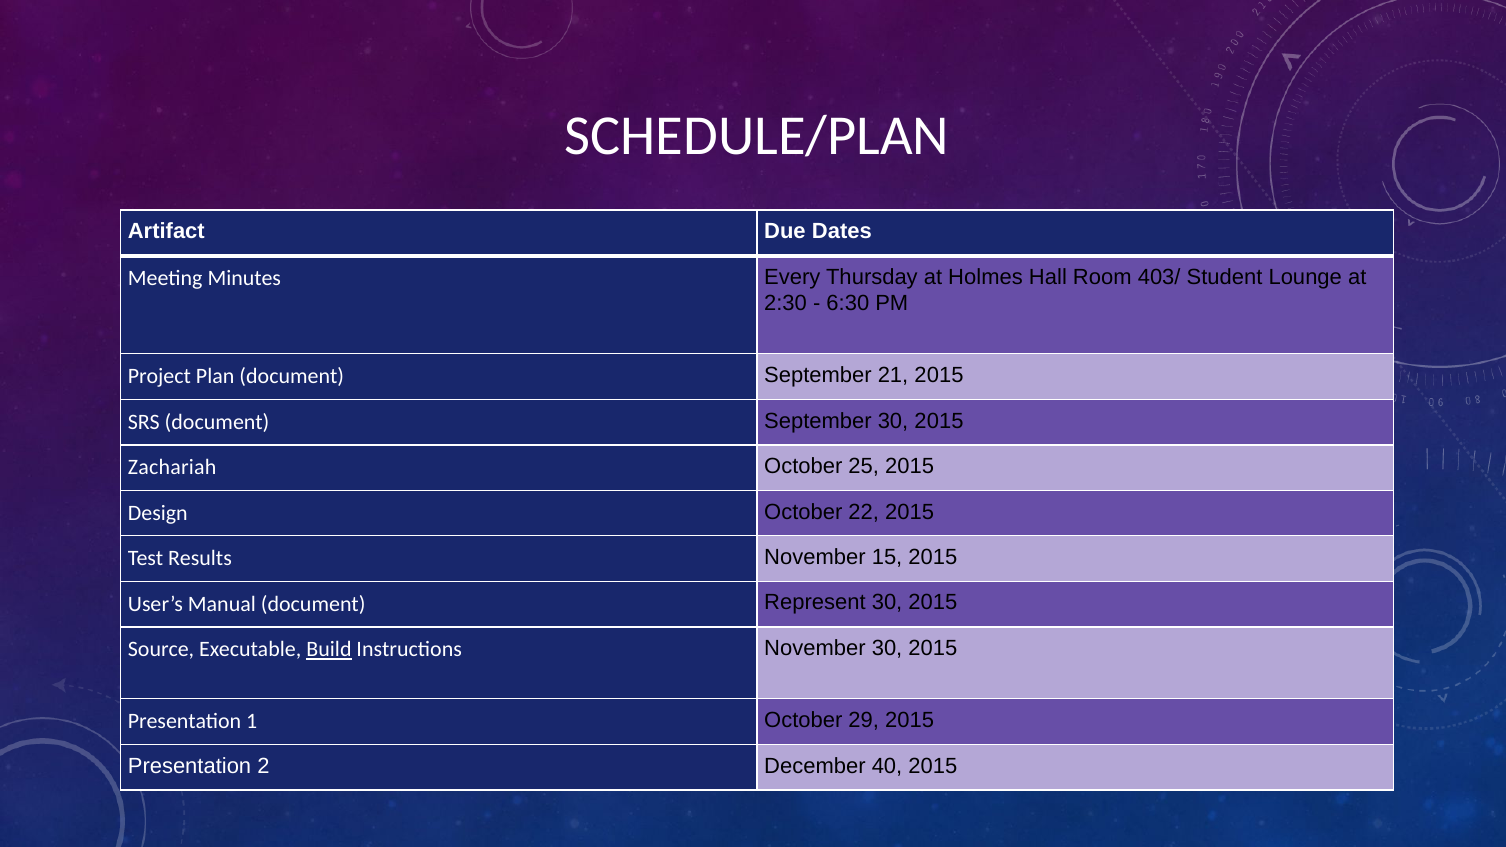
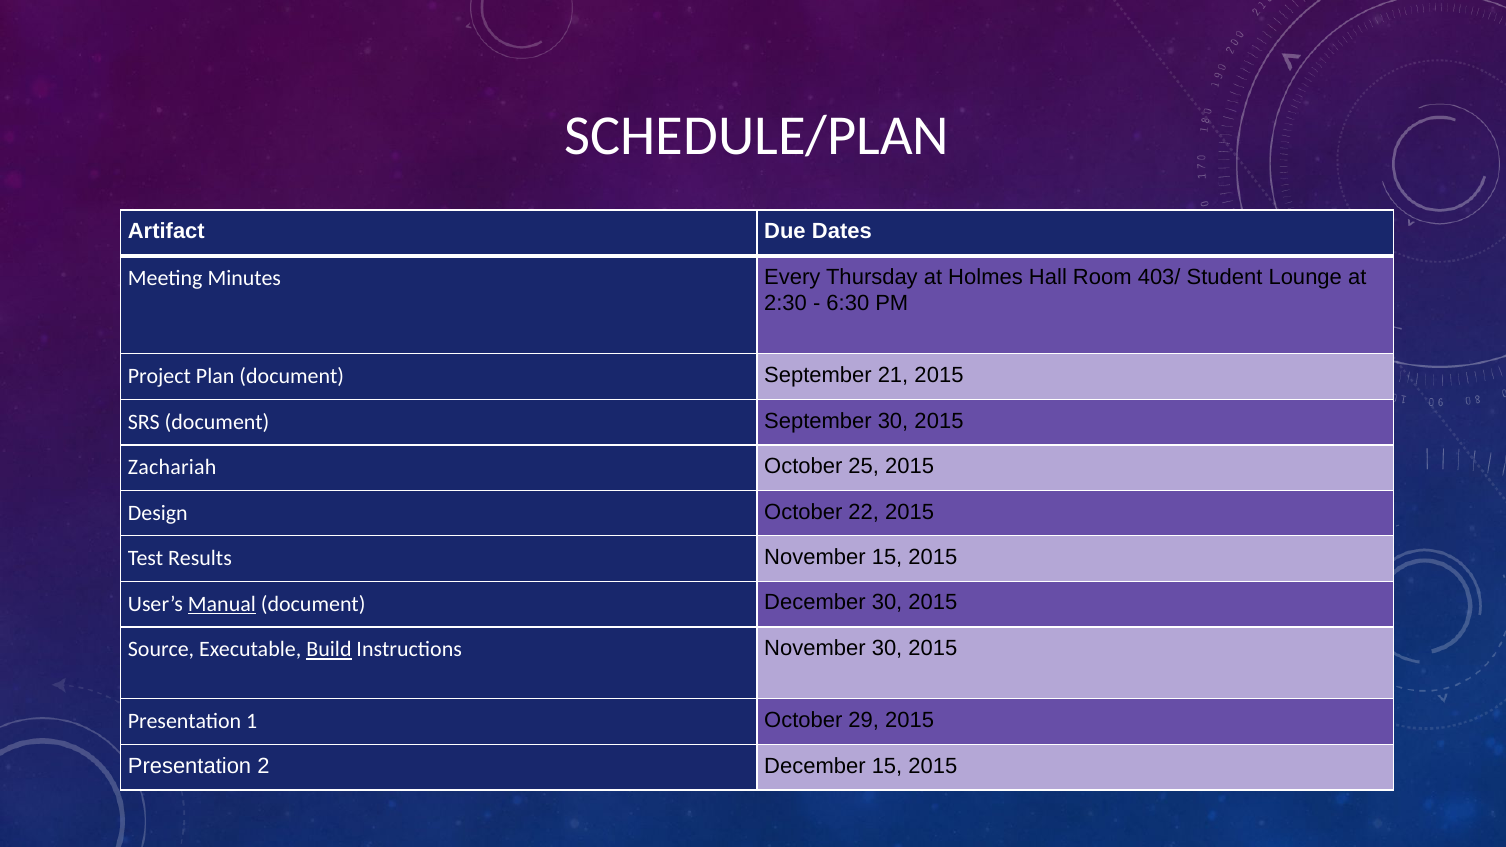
Manual underline: none -> present
document Represent: Represent -> December
December 40: 40 -> 15
